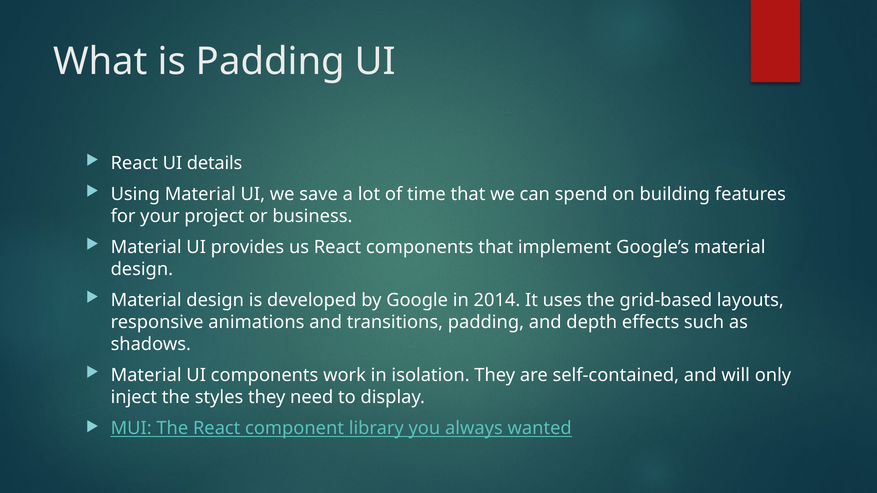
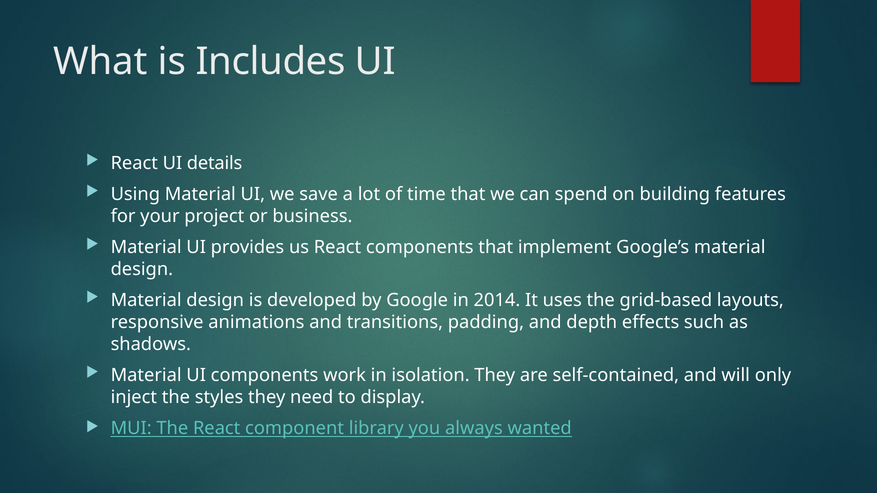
is Padding: Padding -> Includes
